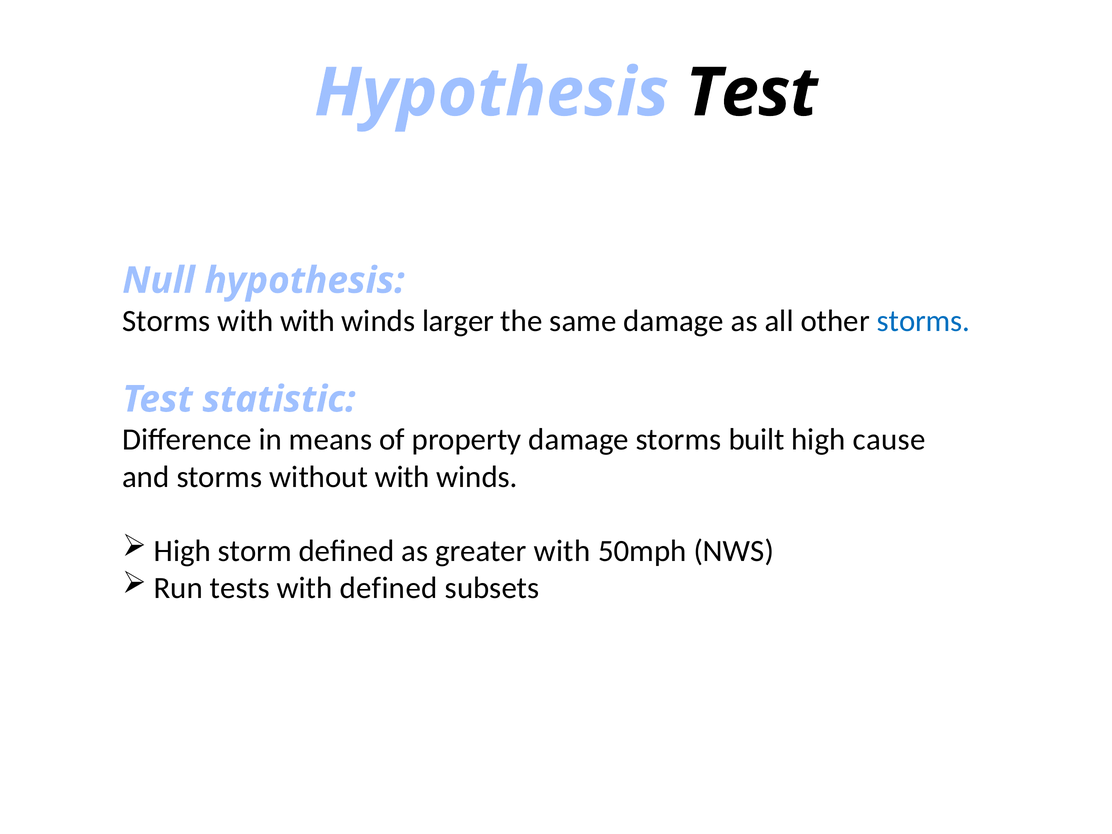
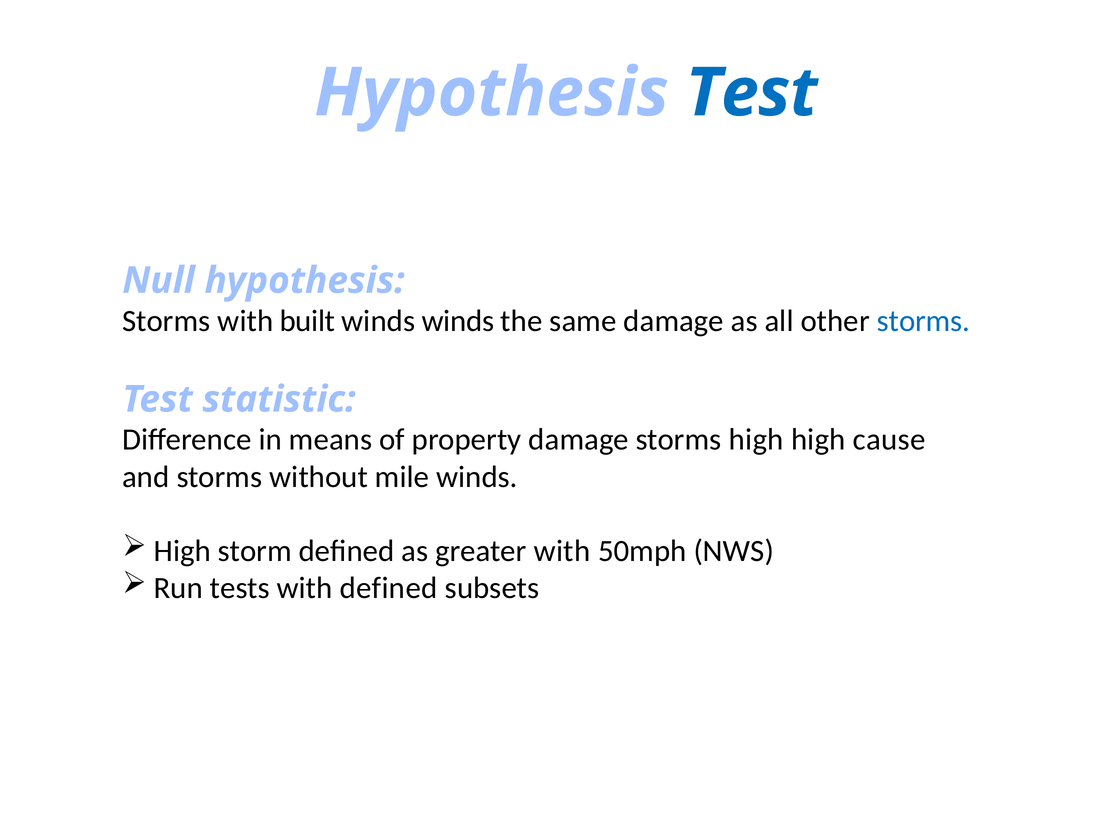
Test at (752, 93) colour: black -> blue
with with: with -> built
winds larger: larger -> winds
storms built: built -> high
without with: with -> mile
